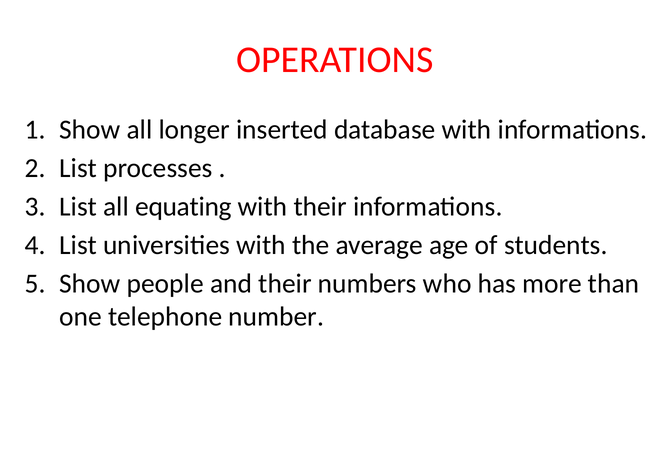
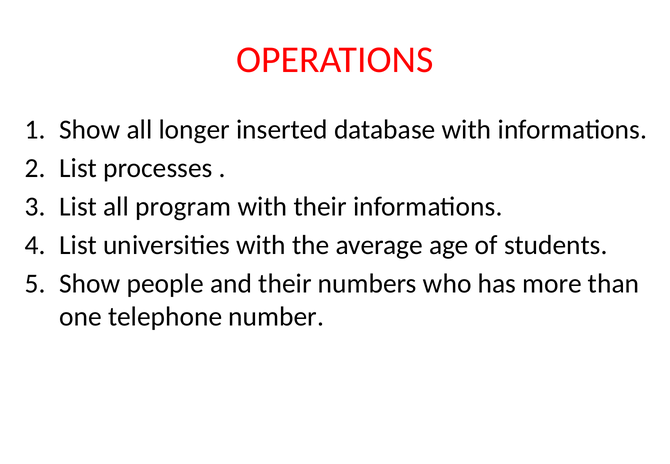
equating: equating -> program
